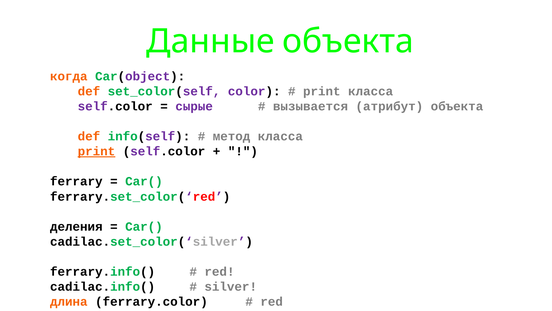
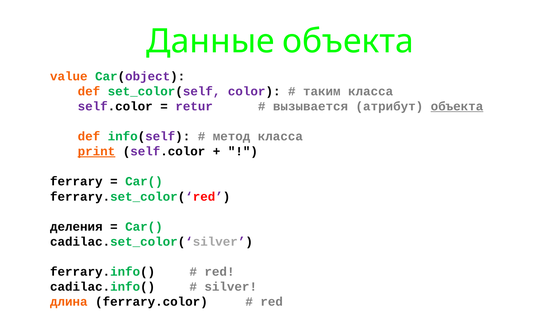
когда: когда -> value
print at (322, 91): print -> таким
сырые: сырые -> retur
объекта underline: none -> present
